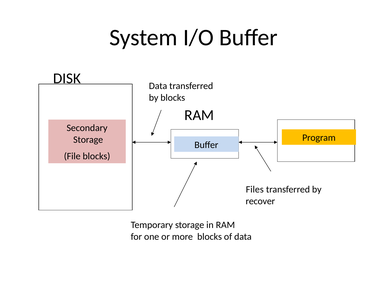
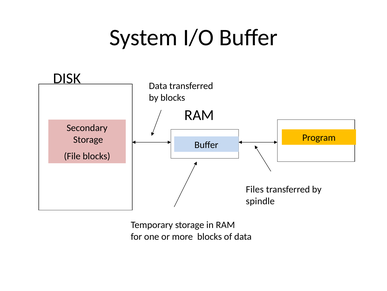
recover: recover -> spindle
